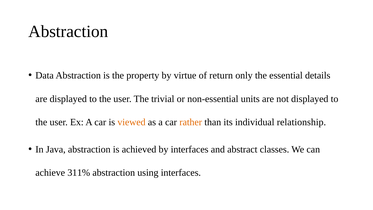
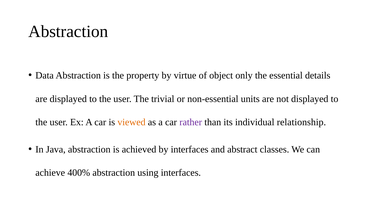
return: return -> object
rather colour: orange -> purple
311%: 311% -> 400%
